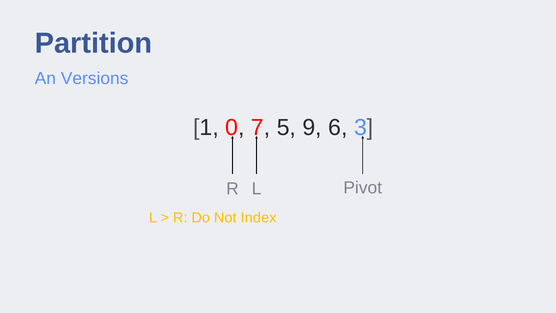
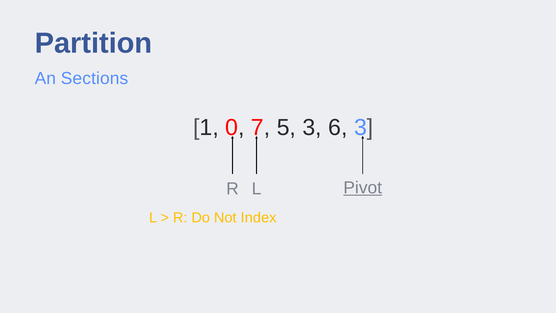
Versions: Versions -> Sections
5 9: 9 -> 3
Pivot underline: none -> present
